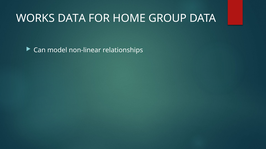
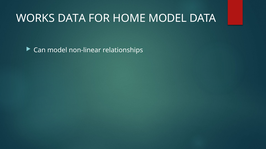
HOME GROUP: GROUP -> MODEL
